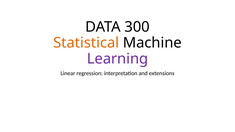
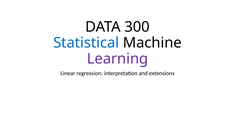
Statistical colour: orange -> blue
